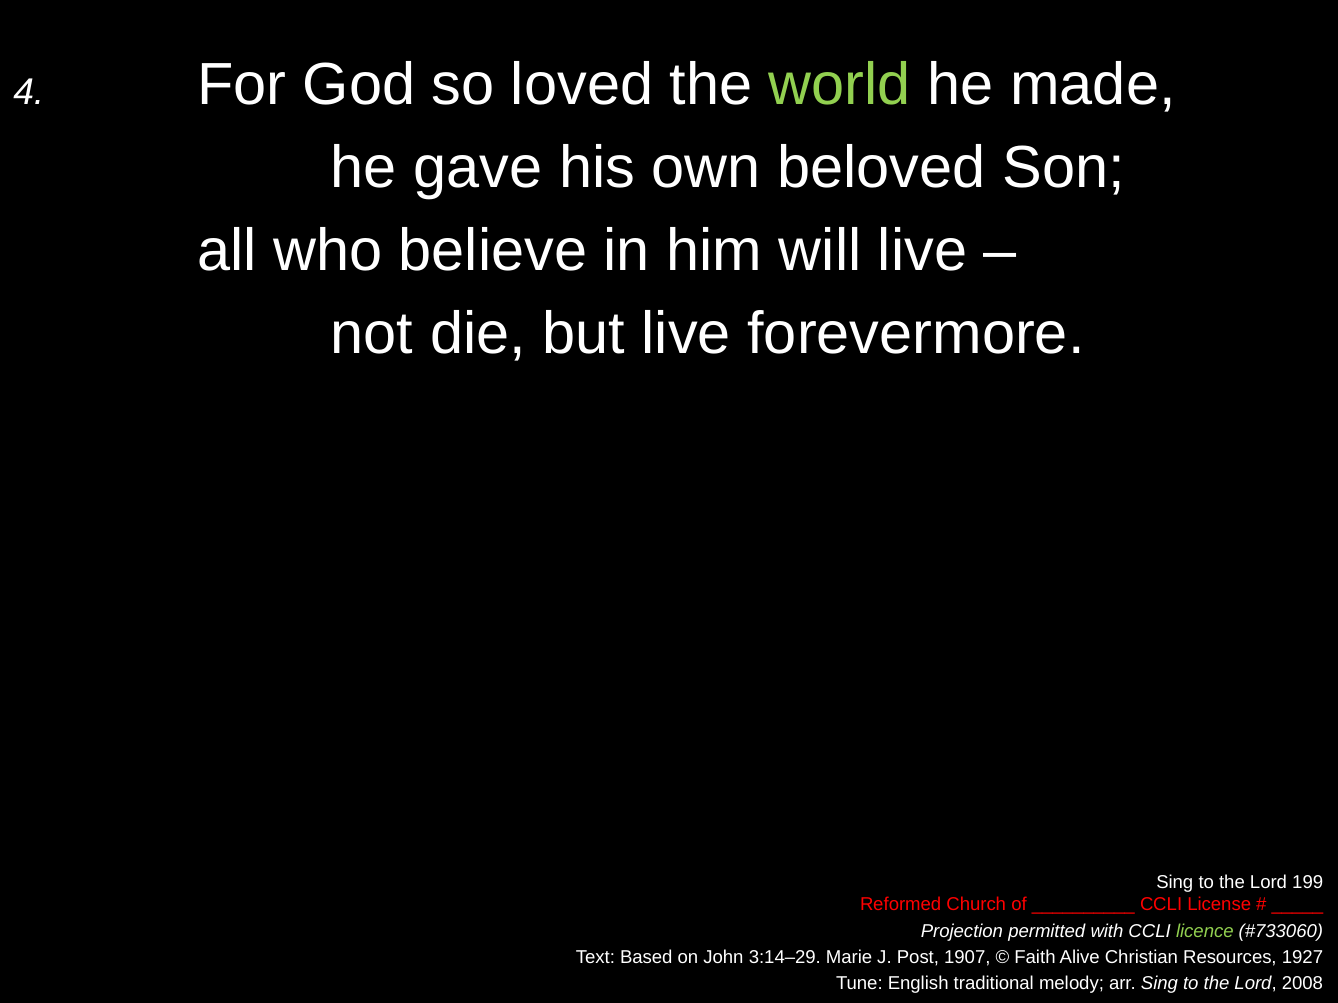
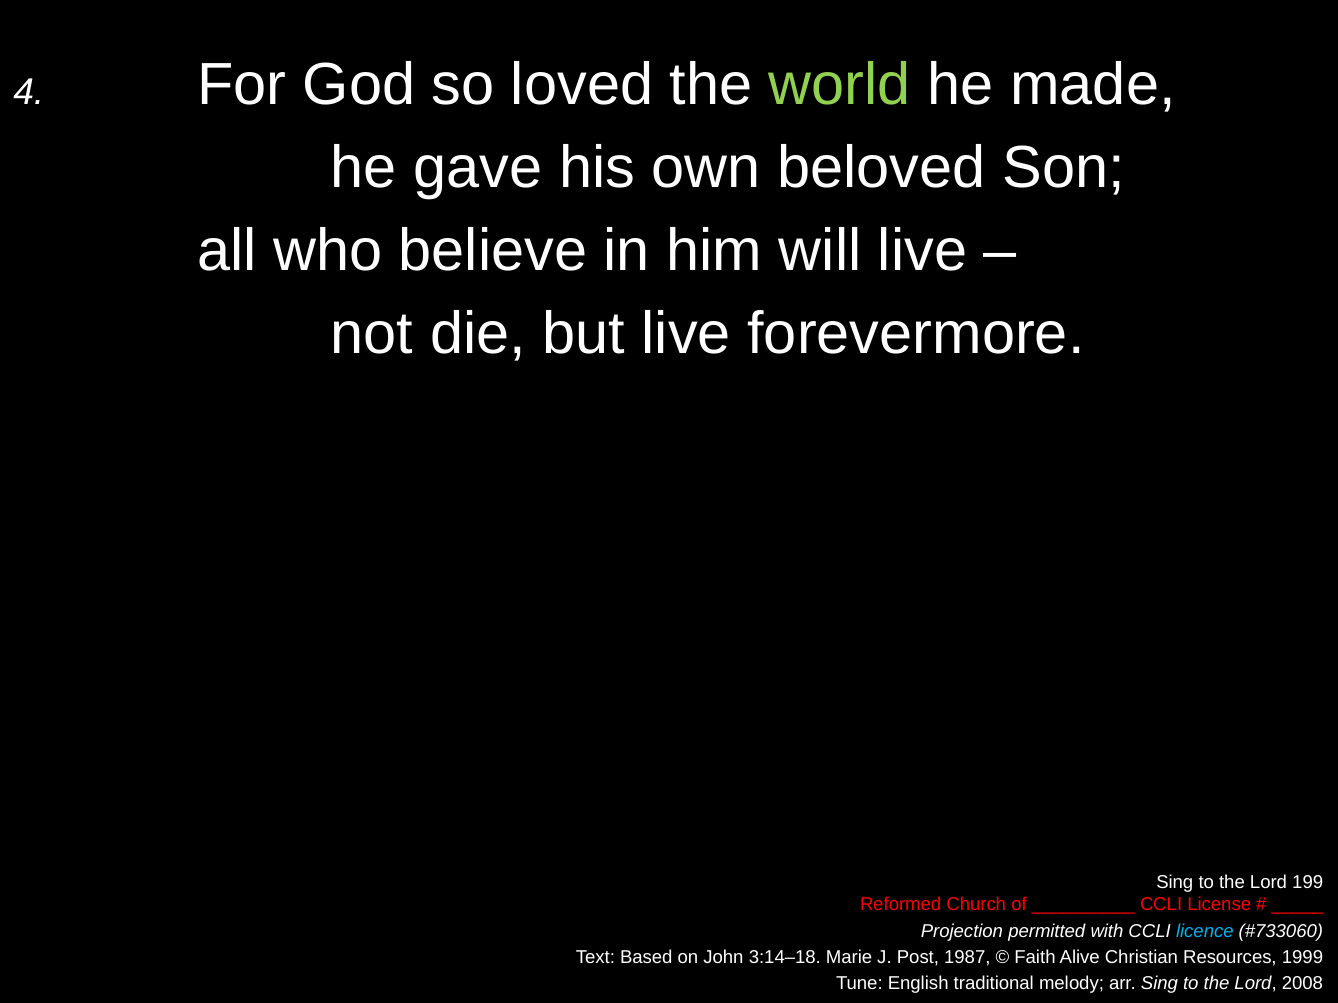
licence colour: light green -> light blue
3:14–29: 3:14–29 -> 3:14–18
1907: 1907 -> 1987
1927: 1927 -> 1999
